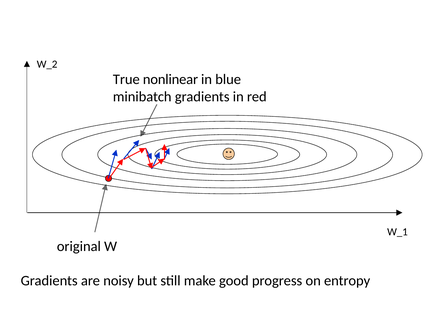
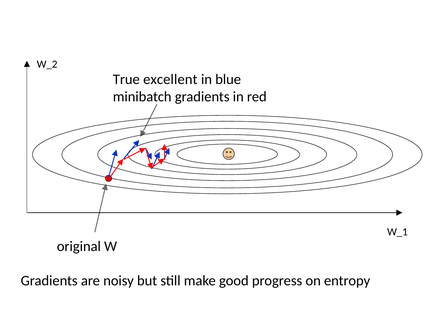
nonlinear: nonlinear -> excellent
